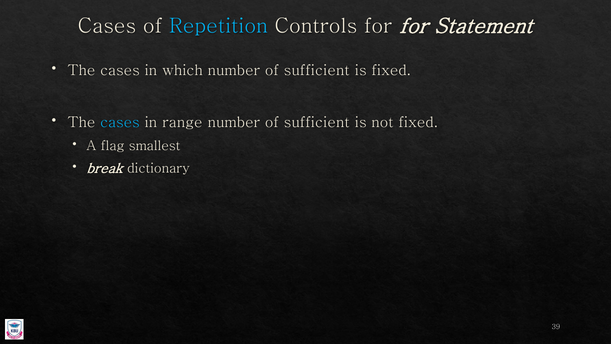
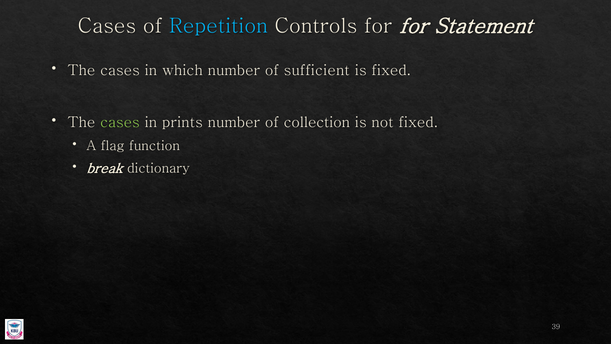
cases at (120, 122) colour: light blue -> light green
range: range -> prints
sufficient at (317, 122): sufficient -> collection
smallest: smallest -> function
